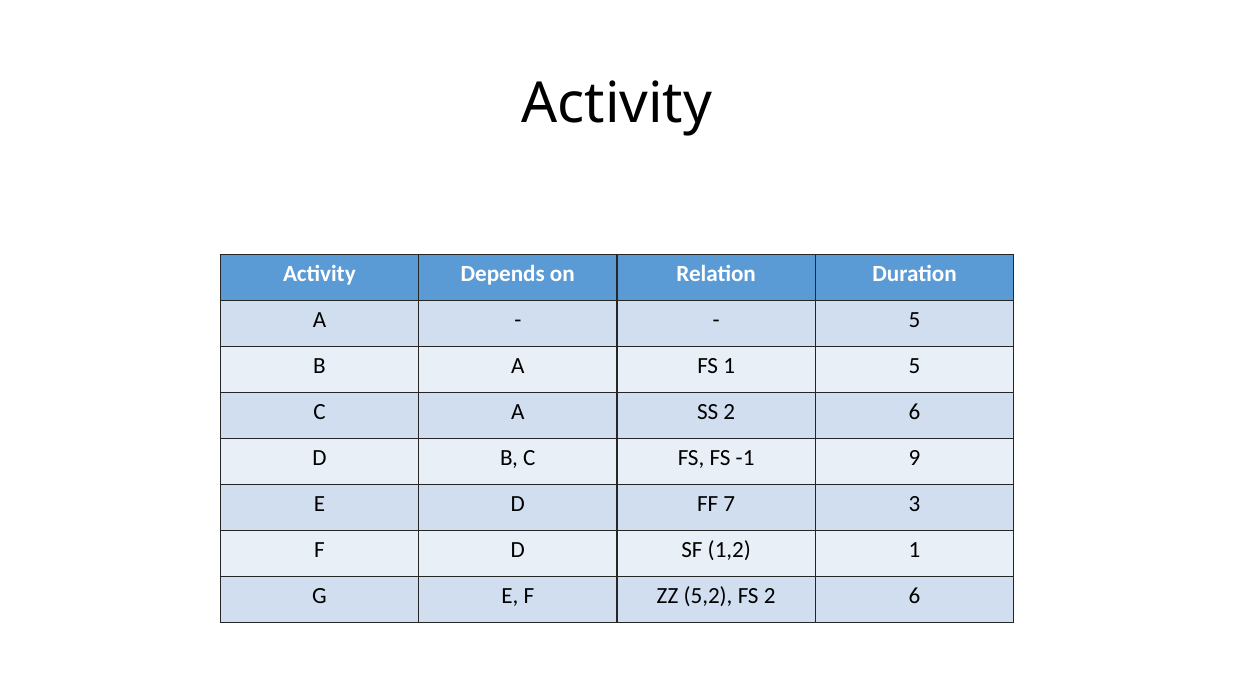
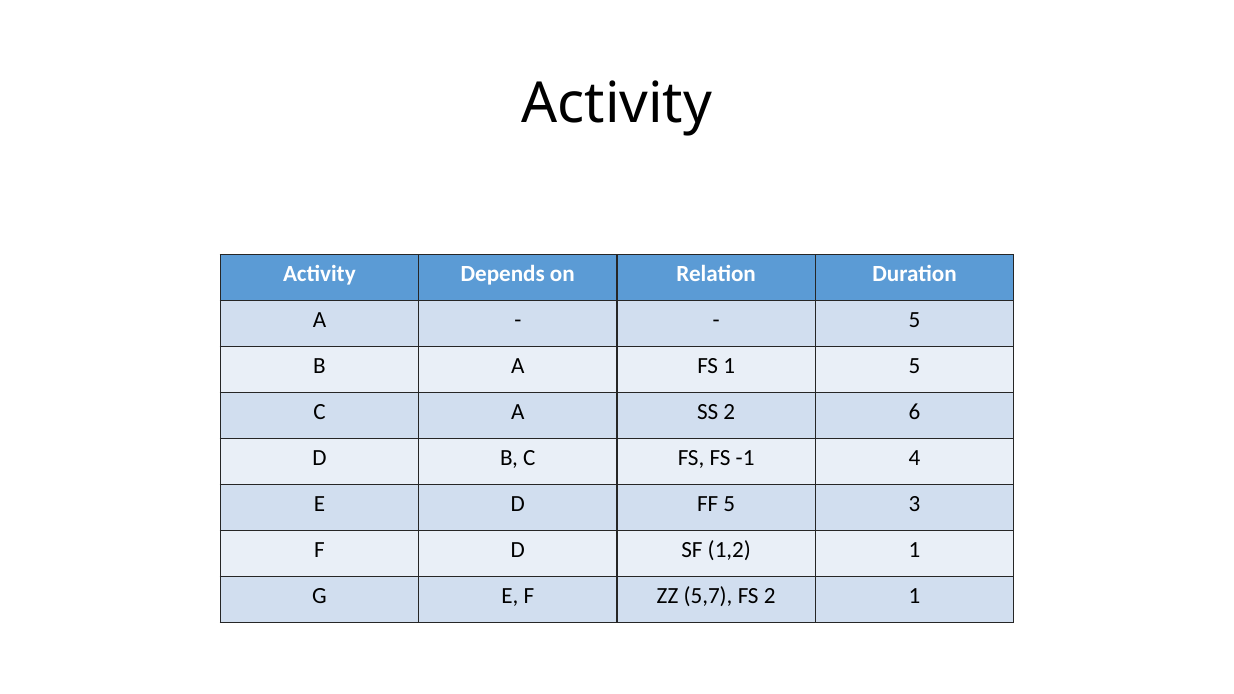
9: 9 -> 4
FF 7: 7 -> 5
5,2: 5,2 -> 5,7
FS 2 6: 6 -> 1
